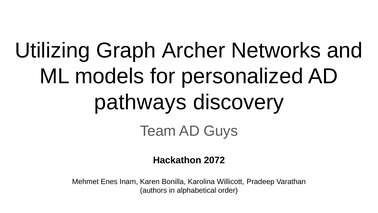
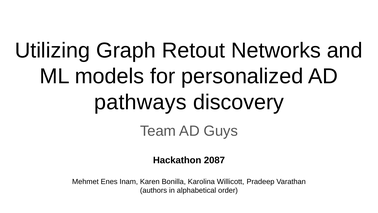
Archer: Archer -> Retout
2072: 2072 -> 2087
